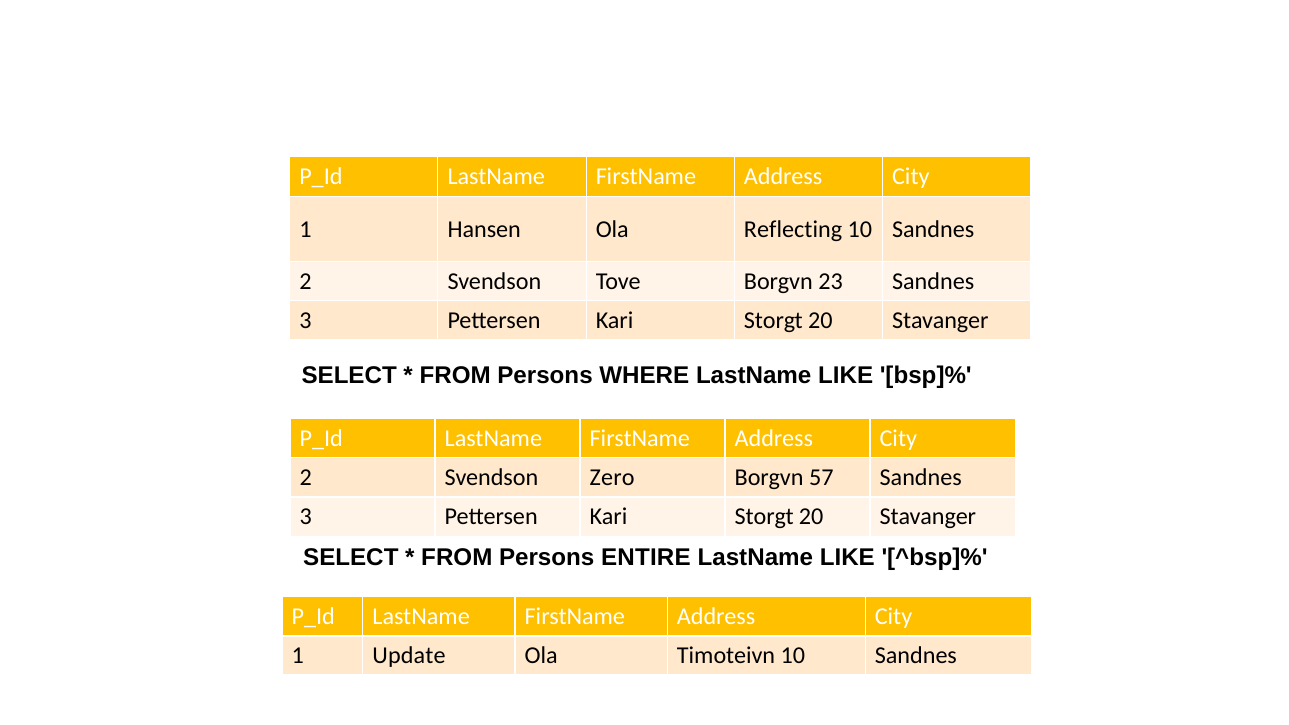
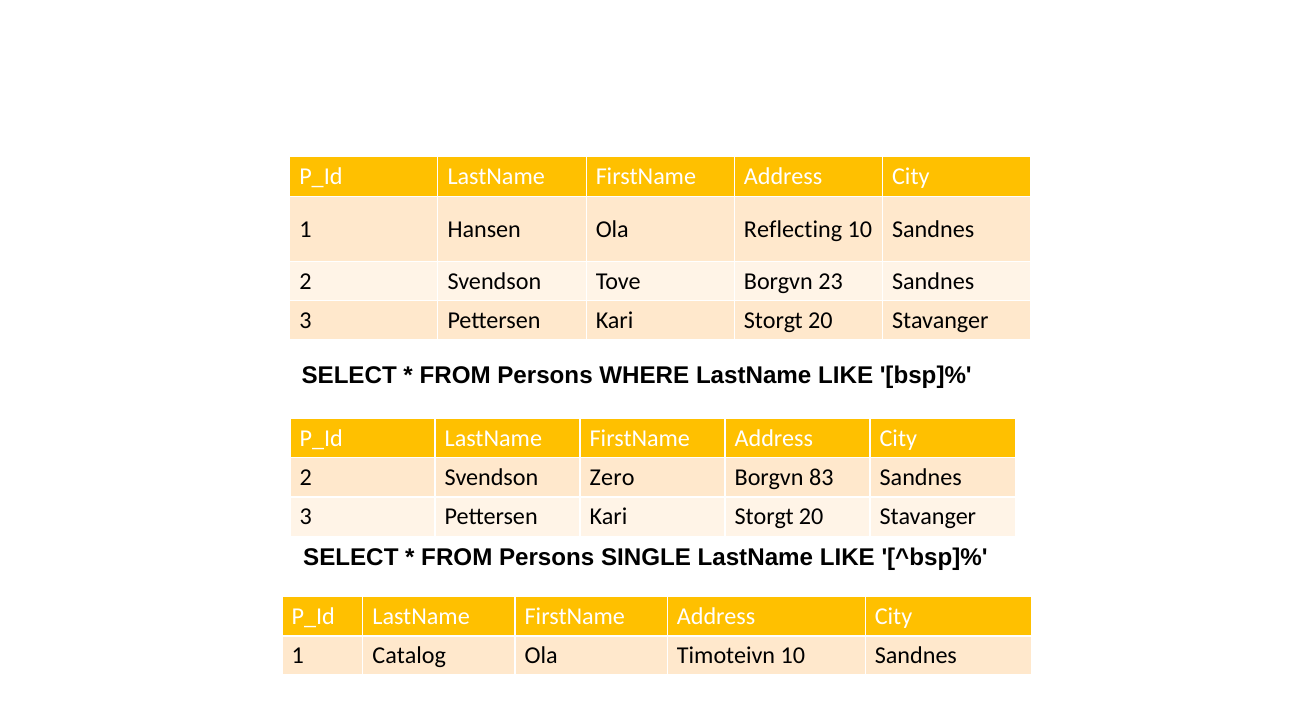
57: 57 -> 83
ENTIRE: ENTIRE -> SINGLE
Update: Update -> Catalog
